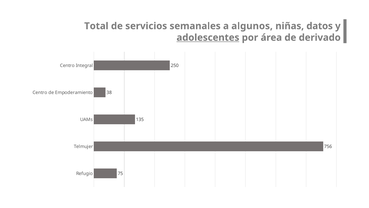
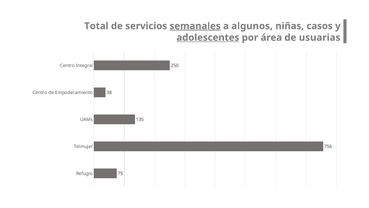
semanales underline: none -> present
datos: datos -> casos
derivado: derivado -> usuarias
